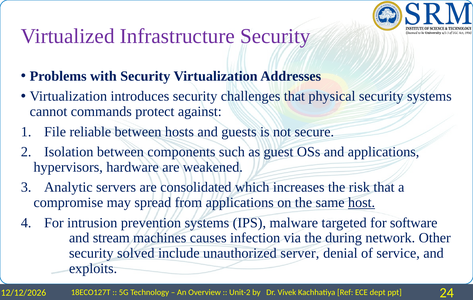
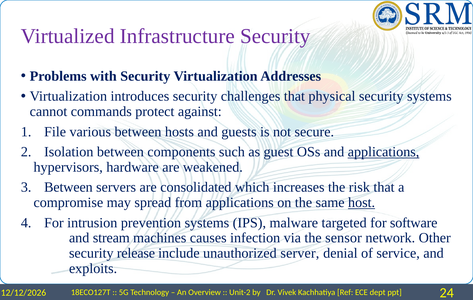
reliable: reliable -> various
applications at (384, 152) underline: none -> present
Analytic at (68, 187): Analytic -> Between
during: during -> sensor
solved: solved -> release
